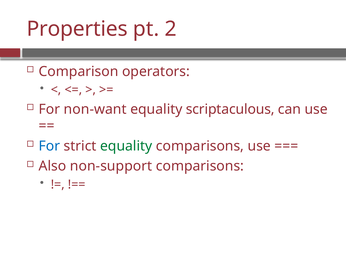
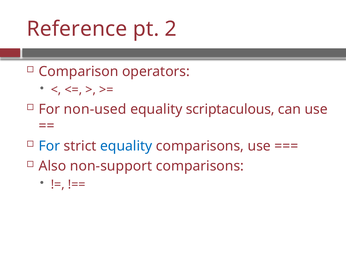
Properties: Properties -> Reference
non-want: non-want -> non-used
equality at (126, 146) colour: green -> blue
